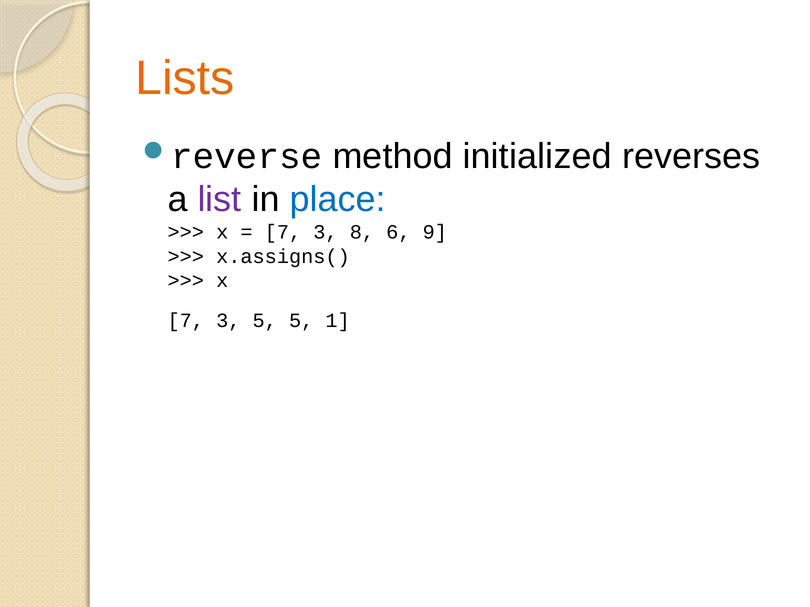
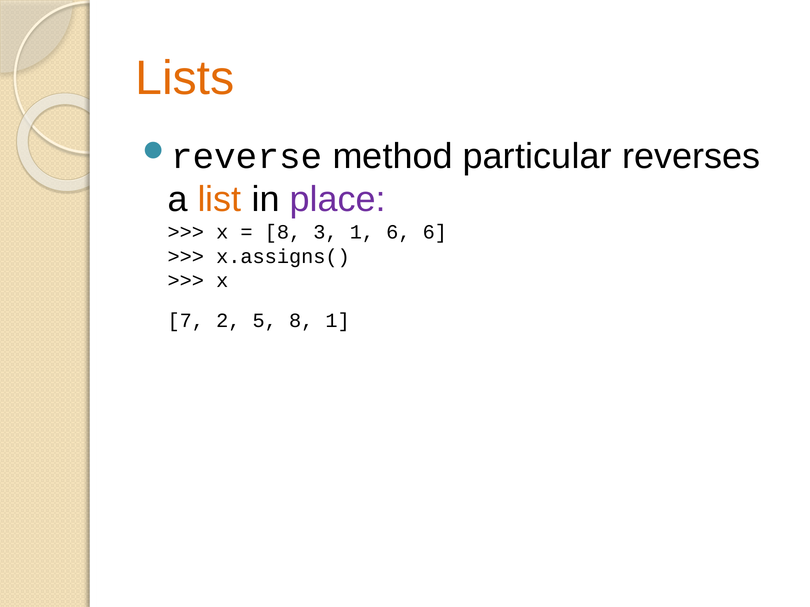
initialized: initialized -> particular
list colour: purple -> orange
place colour: blue -> purple
7 at (283, 232): 7 -> 8
3 8: 8 -> 1
6 9: 9 -> 6
3 at (228, 321): 3 -> 2
5 5: 5 -> 8
